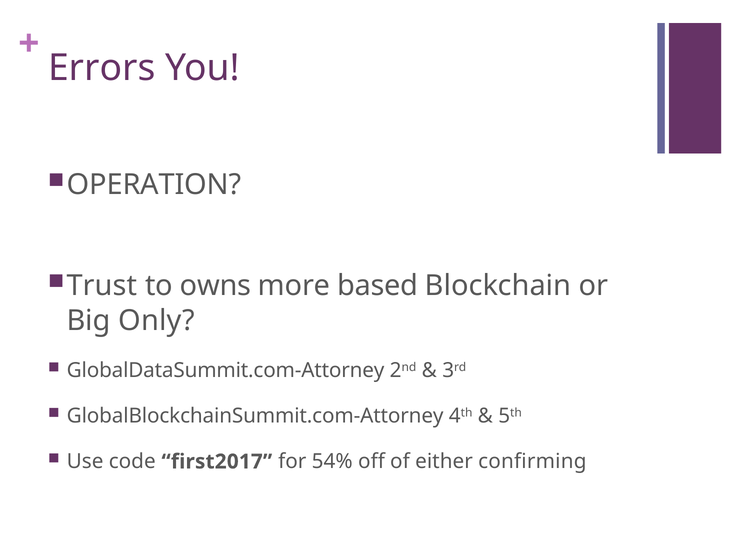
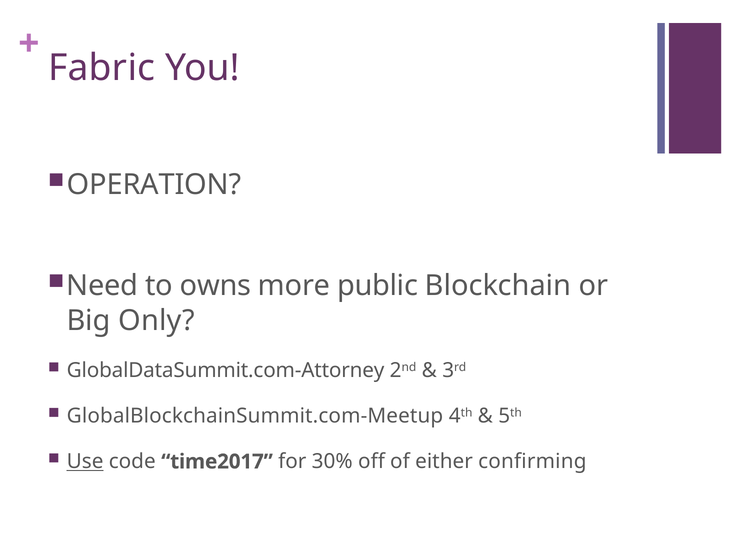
Errors: Errors -> Fabric
Trust: Trust -> Need
based: based -> public
GlobalBlockchainSummit.com-Attorney: GlobalBlockchainSummit.com-Attorney -> GlobalBlockchainSummit.com-Meetup
Use underline: none -> present
first2017: first2017 -> time2017
54%: 54% -> 30%
